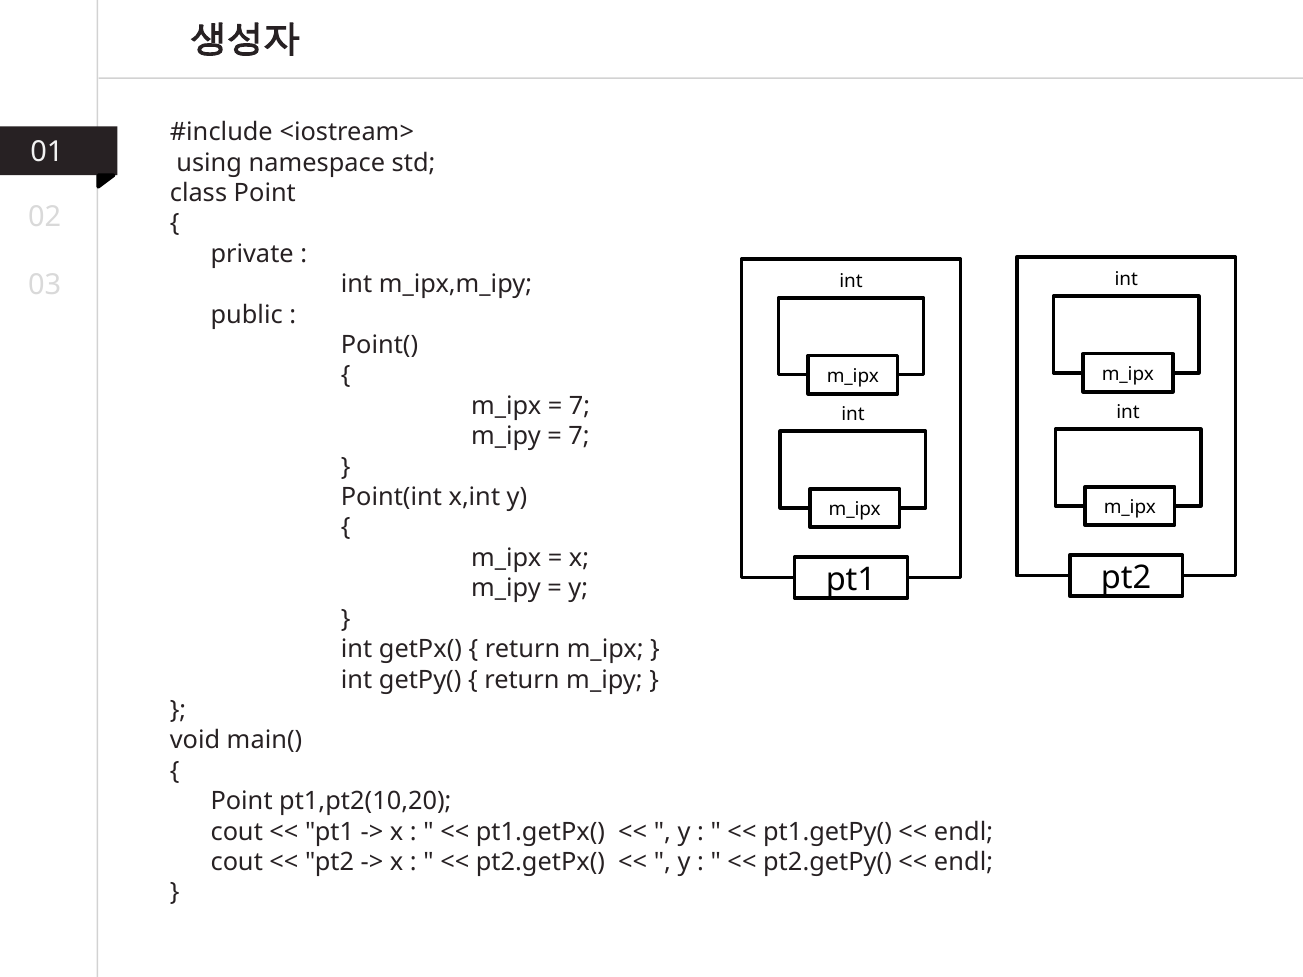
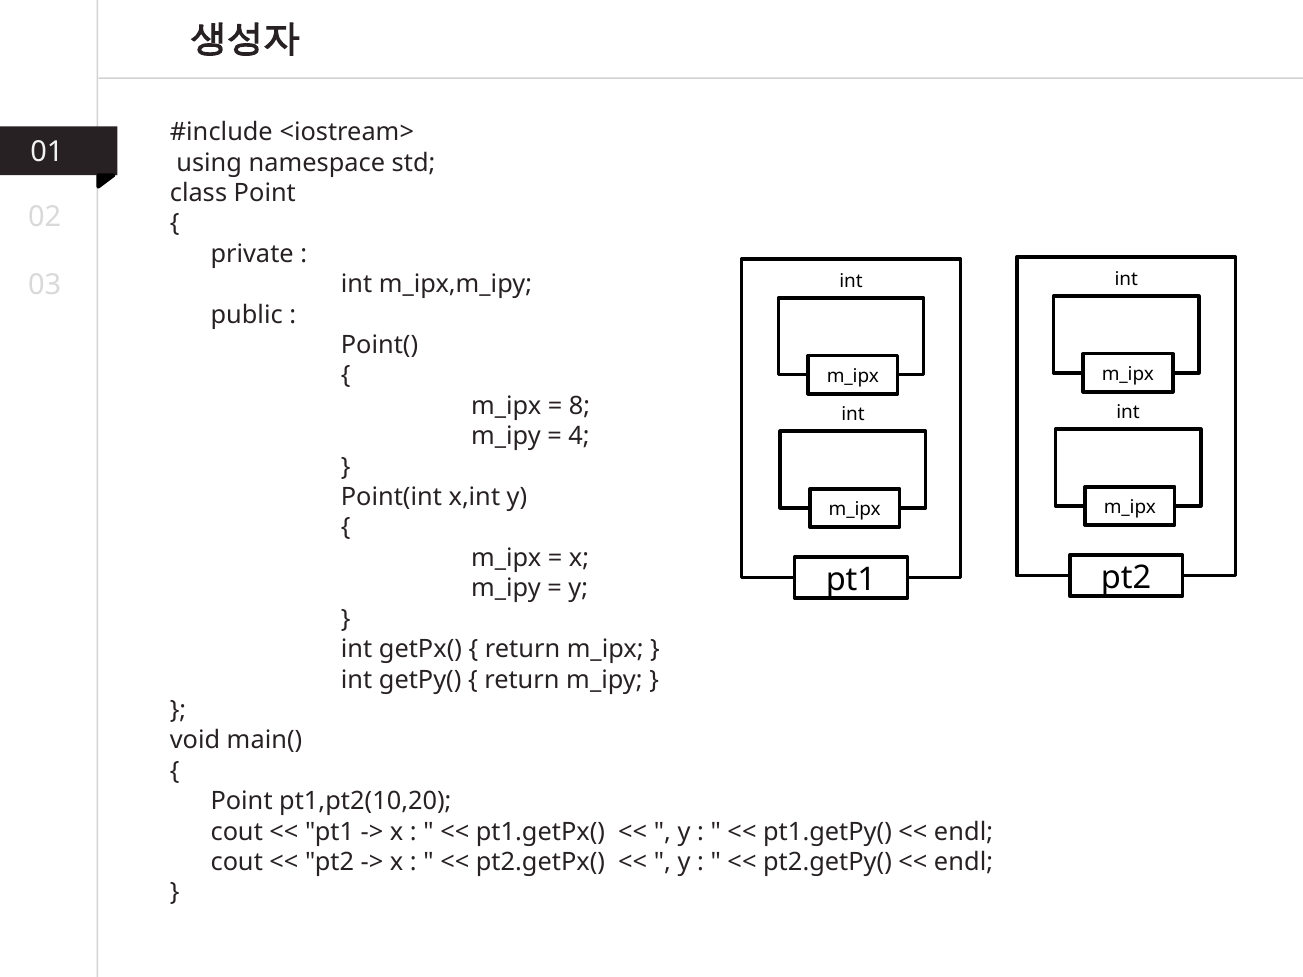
7 at (580, 406): 7 -> 8
7 at (579, 437): 7 -> 4
